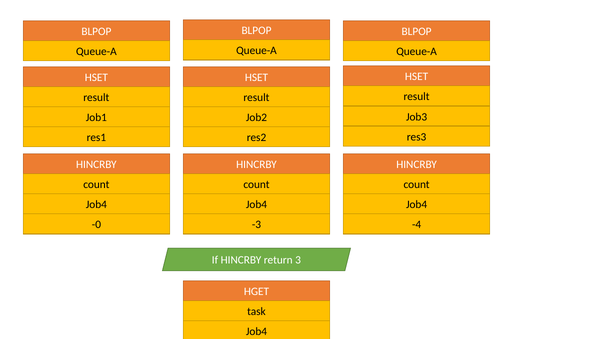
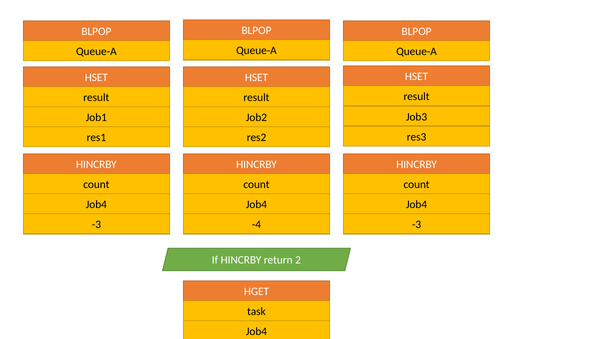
-0 at (96, 224): -0 -> -3
-3: -3 -> -4
-4 at (417, 224): -4 -> -3
3: 3 -> 2
